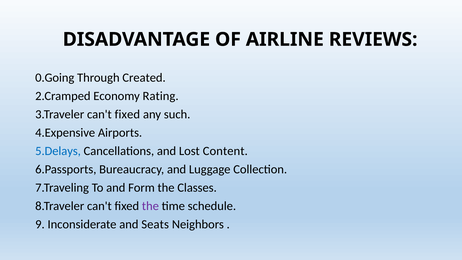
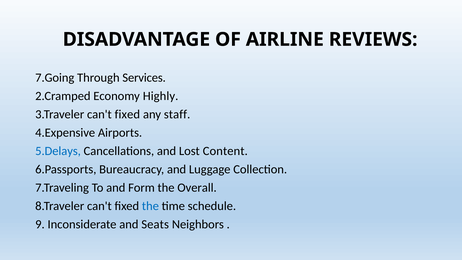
0.Going: 0.Going -> 7.Going
Created: Created -> Services
Rating: Rating -> Highly
such: such -> staff
Classes: Classes -> Overall
the at (150, 206) colour: purple -> blue
